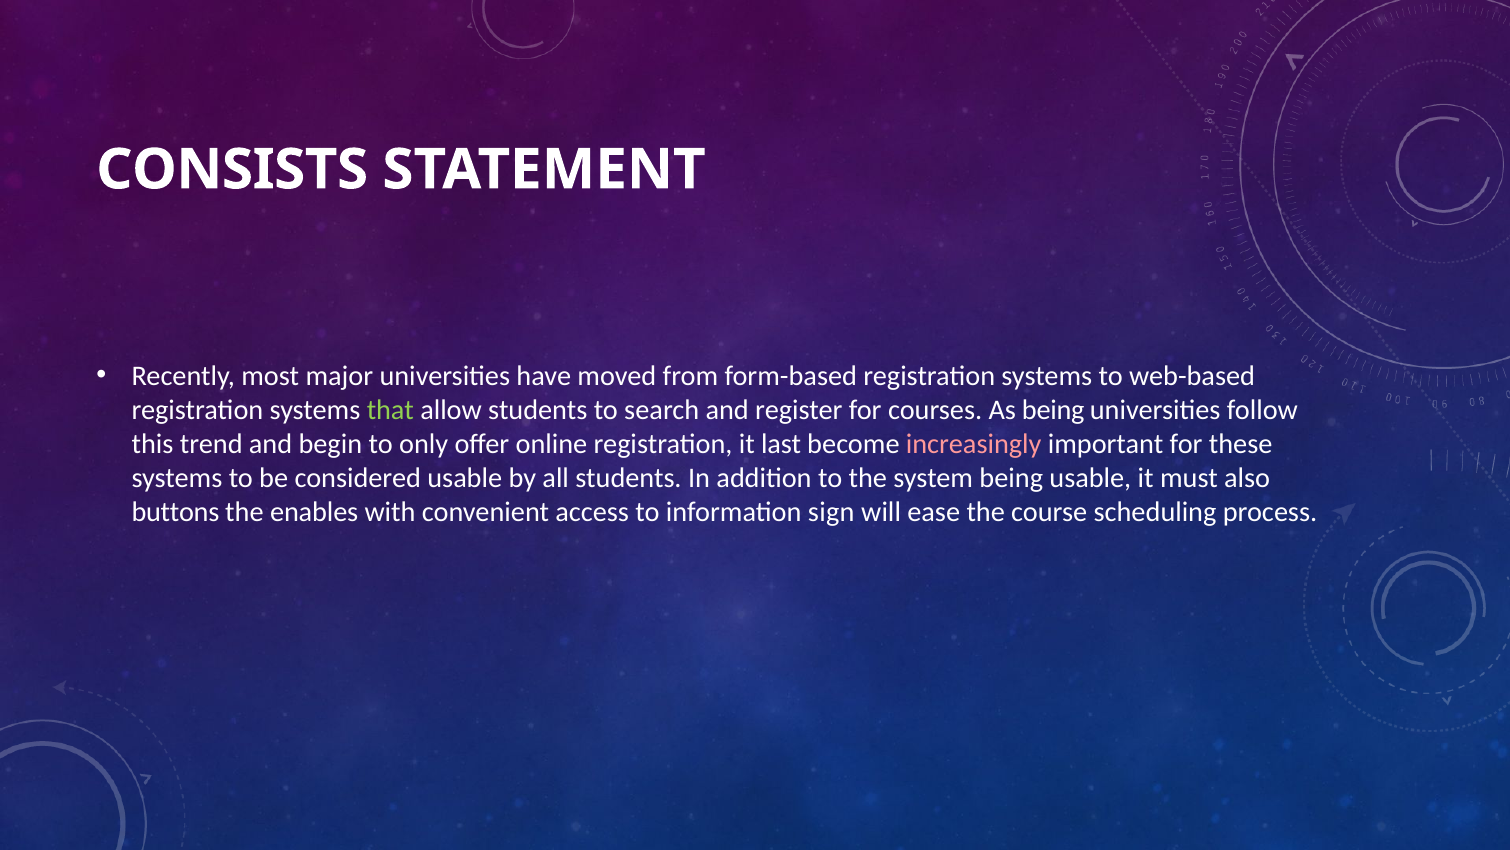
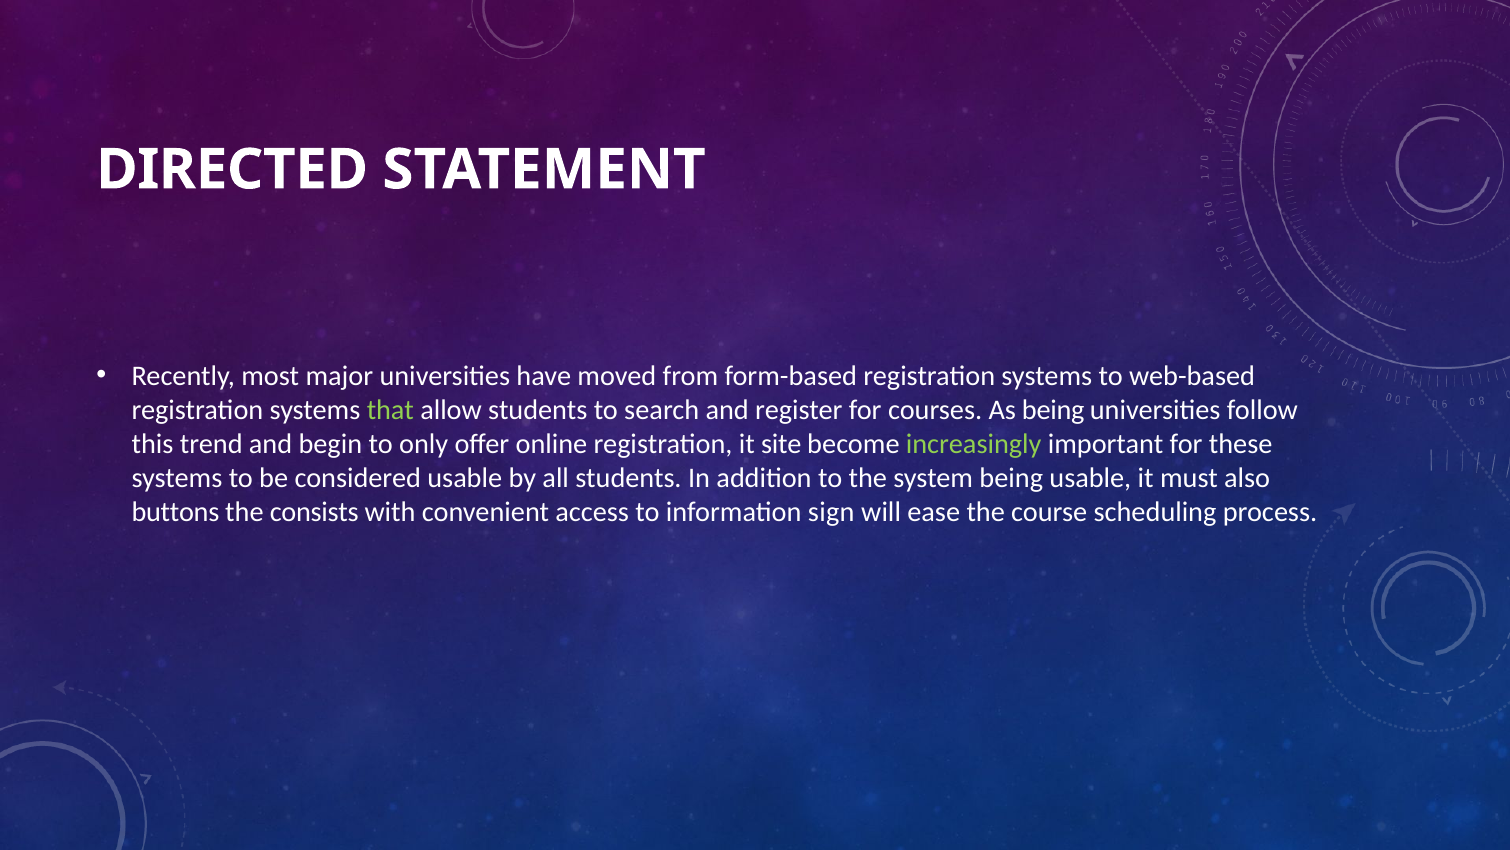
CONSISTS: CONSISTS -> DIRECTED
last: last -> site
increasingly colour: pink -> light green
enables: enables -> consists
